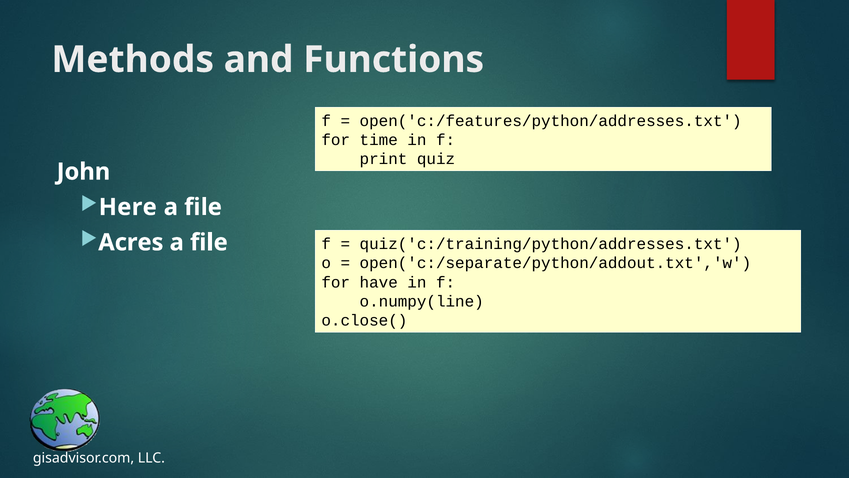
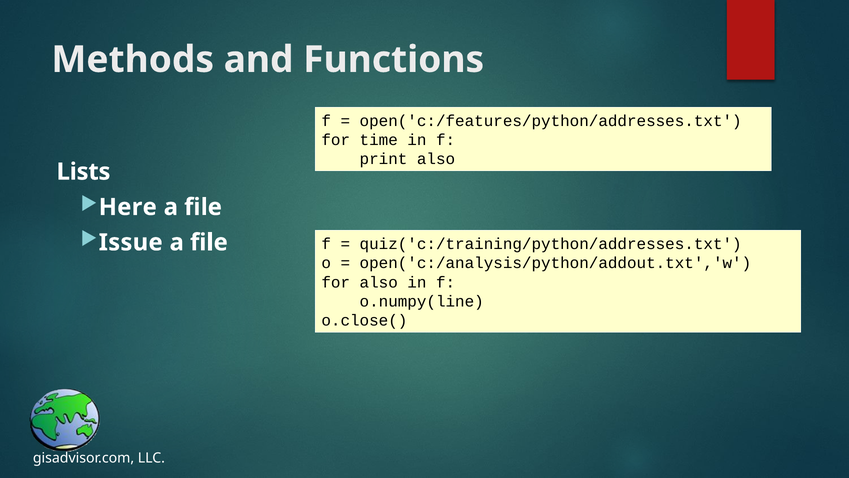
print quiz: quiz -> also
John: John -> Lists
Acres: Acres -> Issue
open('c:/separate/python/addout.txt','w: open('c:/separate/python/addout.txt','w -> open('c:/analysis/python/addout.txt','w
for have: have -> also
